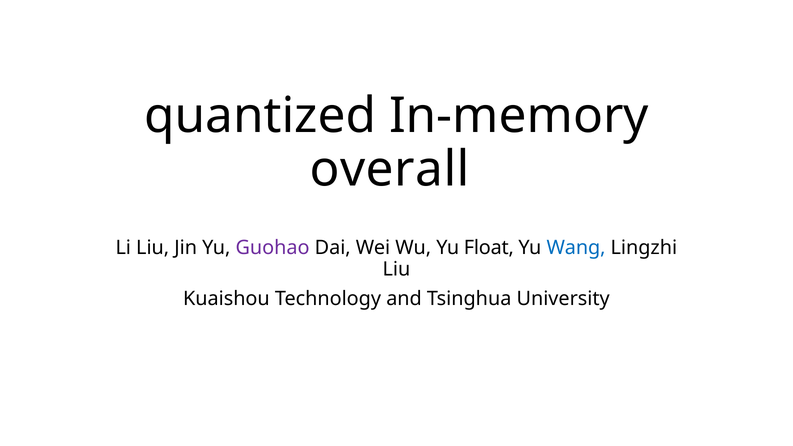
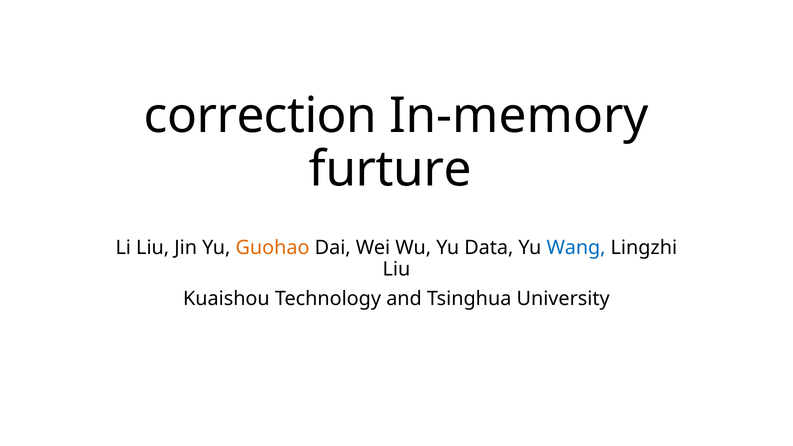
quantized: quantized -> correction
overall: overall -> furture
Guohao colour: purple -> orange
Float: Float -> Data
